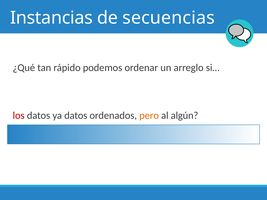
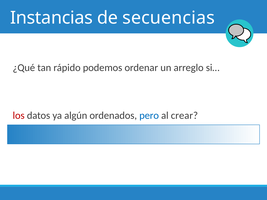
ya datos: datos -> algún
pero colour: orange -> blue
algún: algún -> crear
